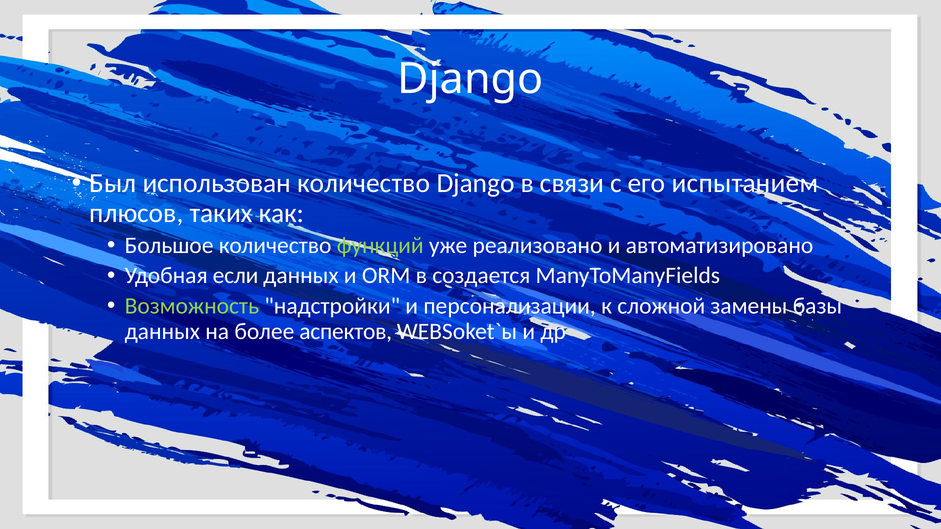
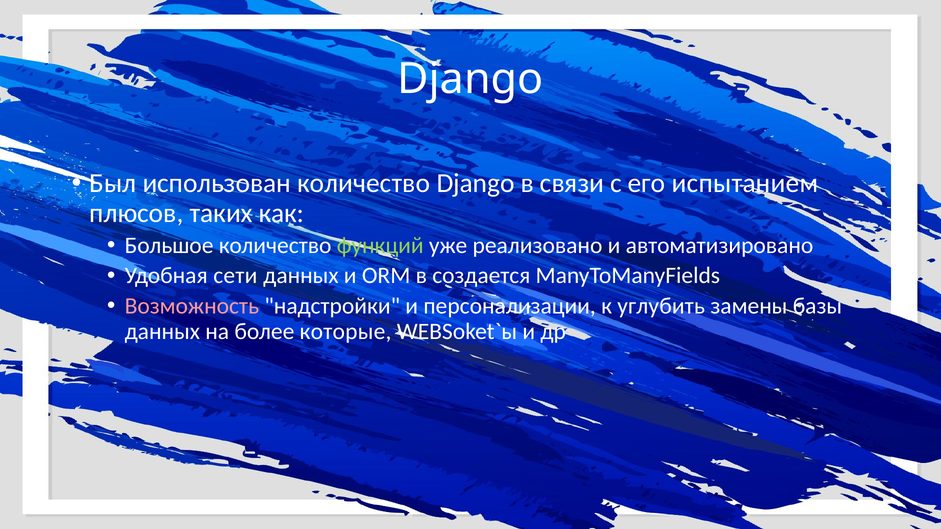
если: если -> сети
Возможность colour: light green -> pink
сложной: сложной -> углубить
аспектов: аспектов -> которые
